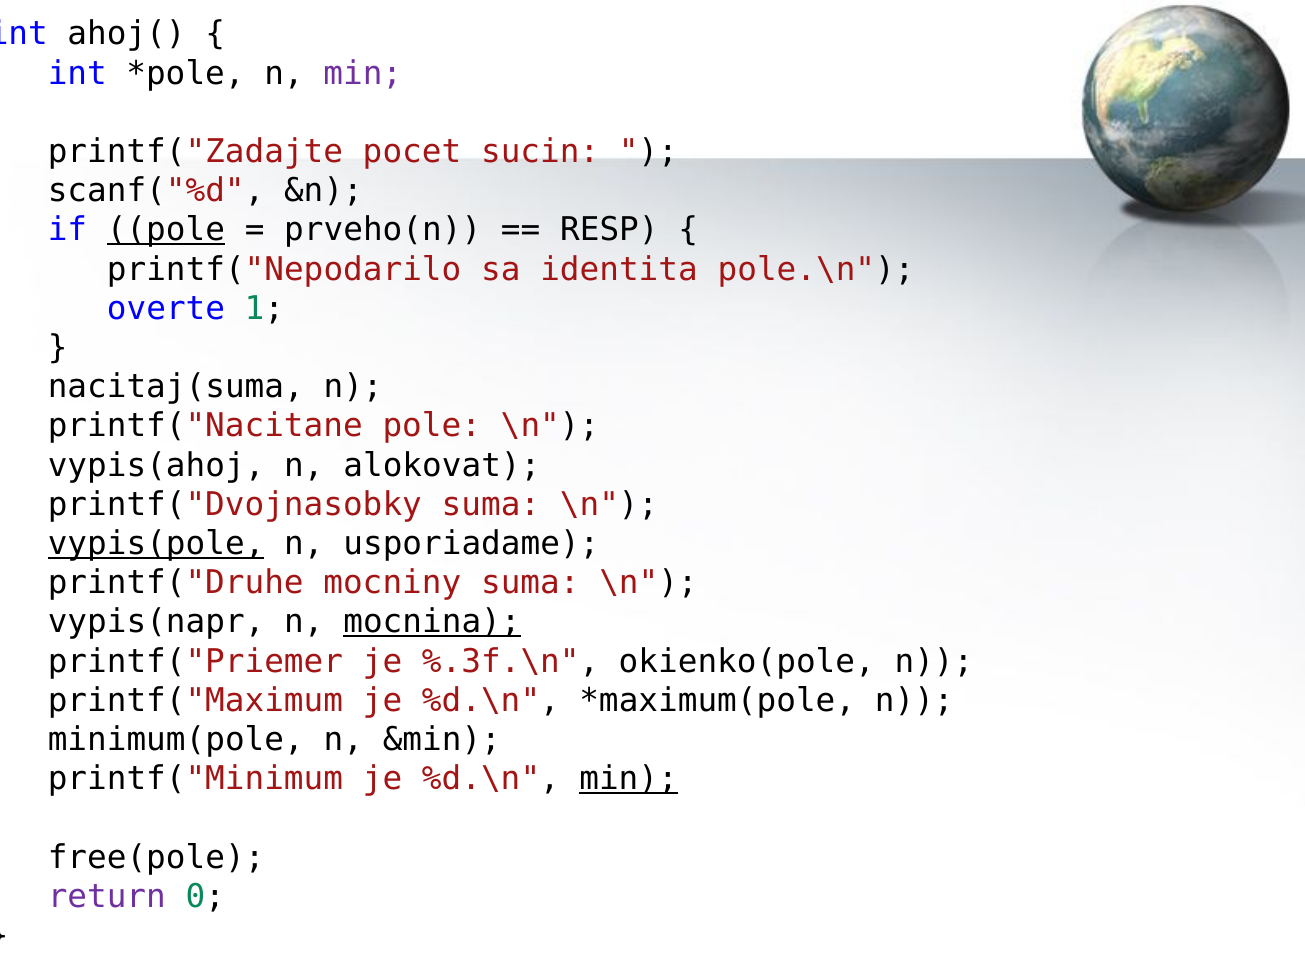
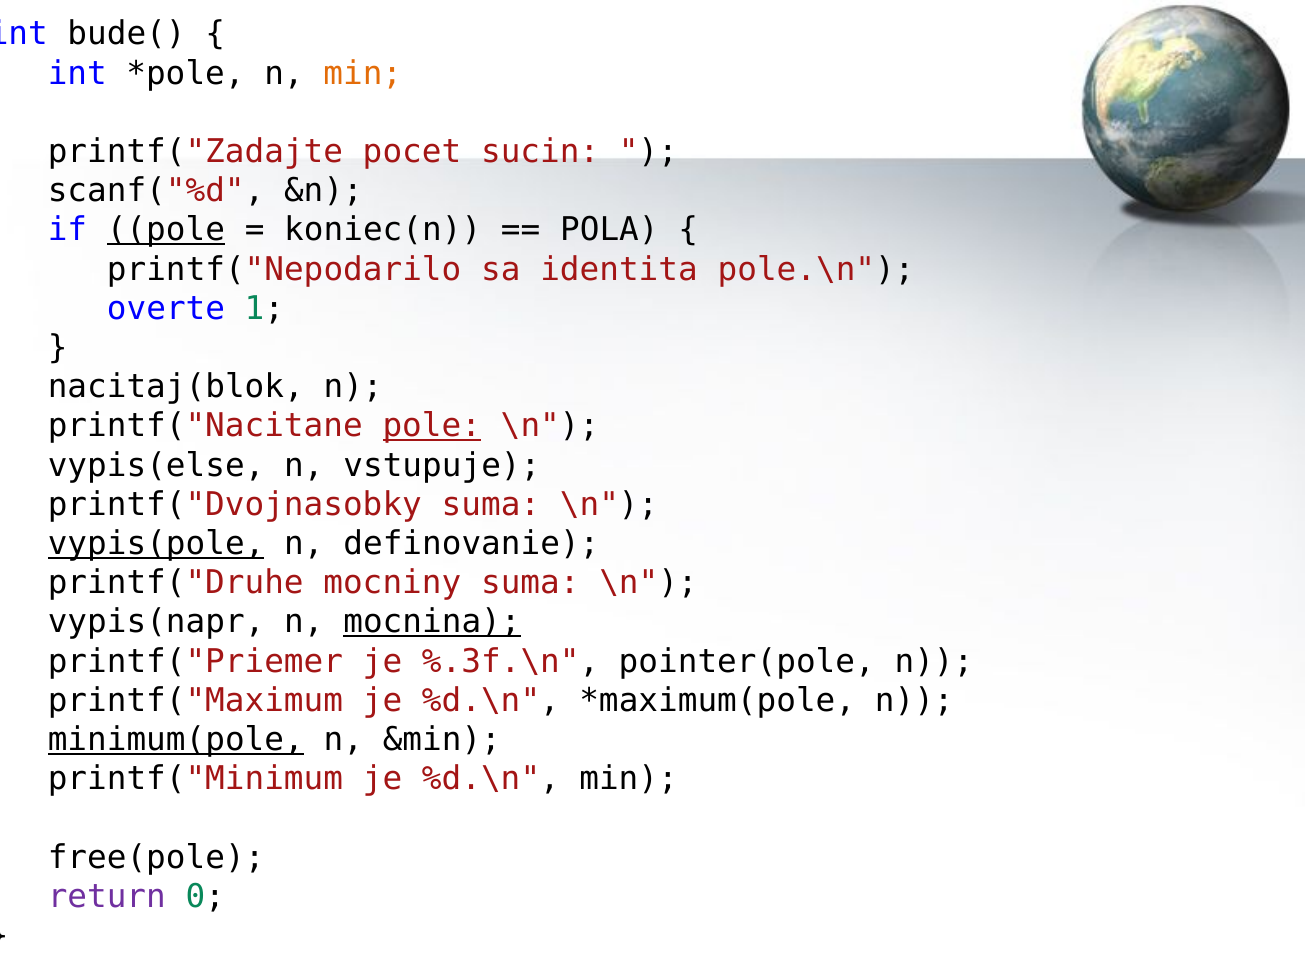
ahoj(: ahoj( -> bude(
min at (363, 73) colour: purple -> orange
prveho(n: prveho(n -> koniec(n
RESP: RESP -> POLA
nacitaj(suma: nacitaj(suma -> nacitaj(blok
pole at (432, 426) underline: none -> present
vypis(ahoj: vypis(ahoj -> vypis(else
alokovat: alokovat -> vstupuje
usporiadame: usporiadame -> definovanie
okienko(pole: okienko(pole -> pointer(pole
minimum(pole underline: none -> present
min at (629, 779) underline: present -> none
